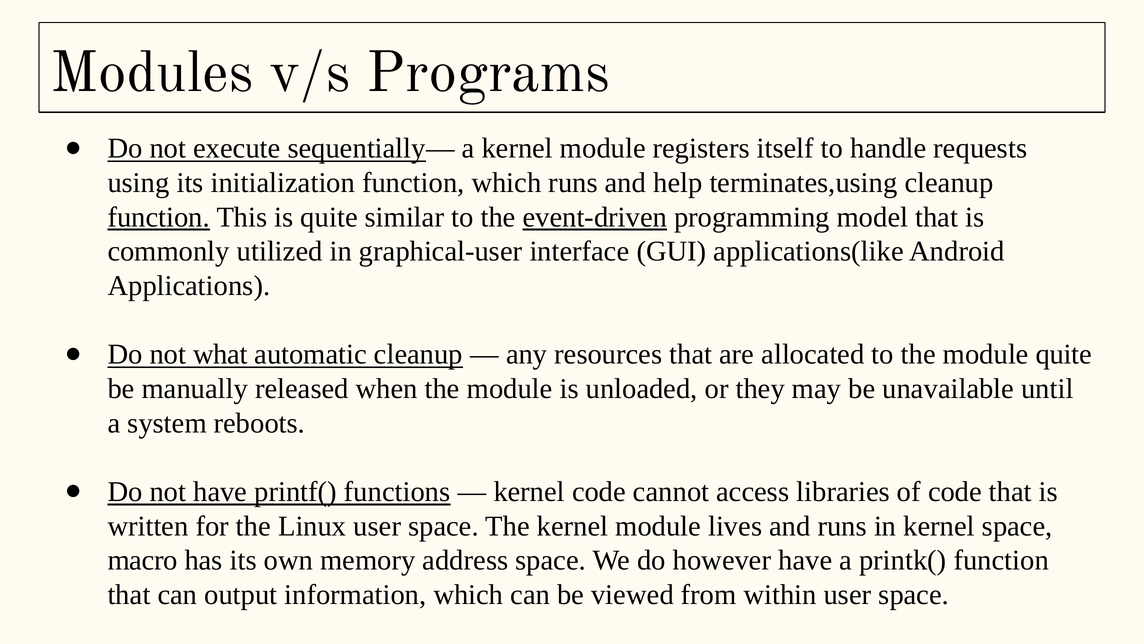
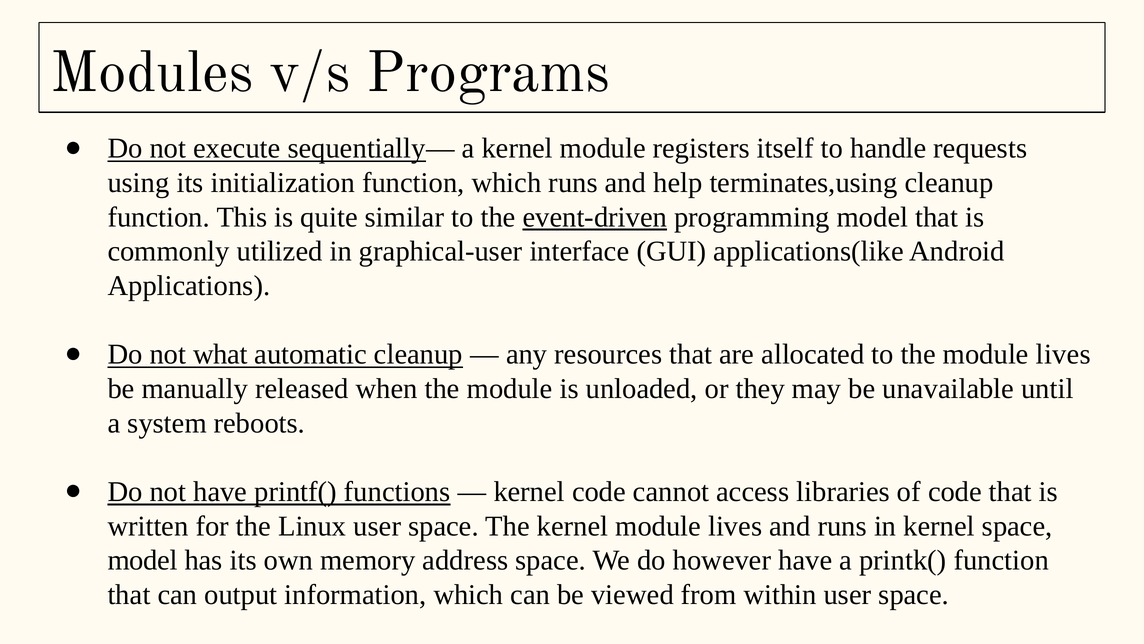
function at (159, 217) underline: present -> none
the module quite: quite -> lives
macro at (143, 560): macro -> model
